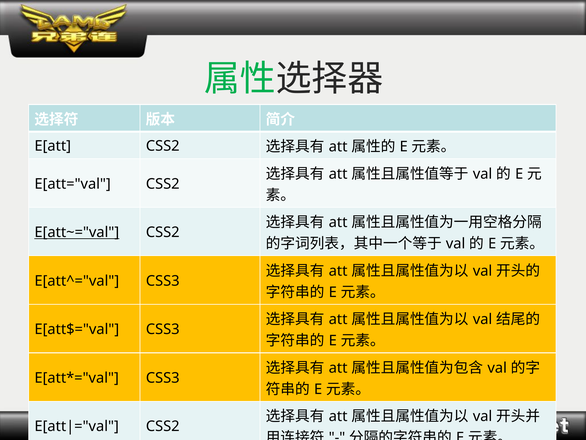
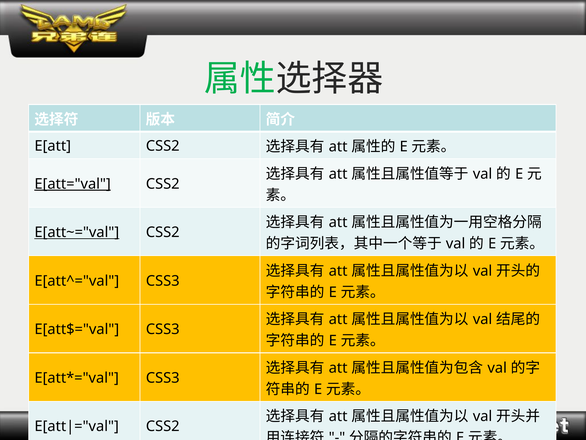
E[att="val underline: none -> present
